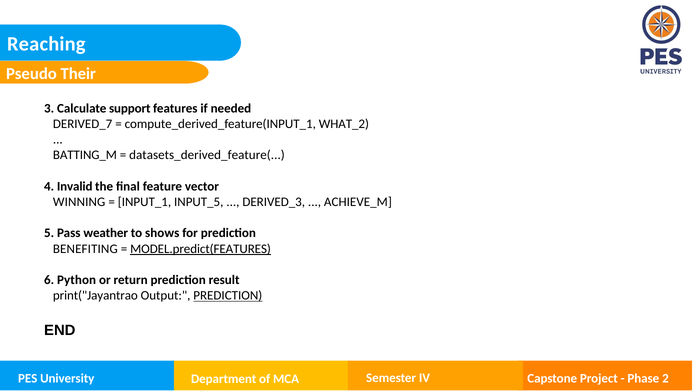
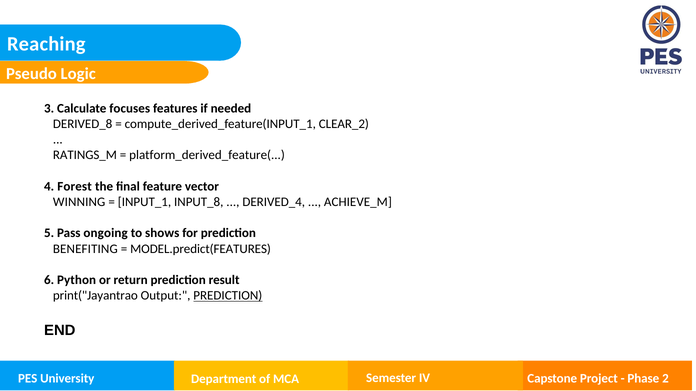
Their: Their -> Logic
support: support -> focuses
DERIVED_7: DERIVED_7 -> DERIVED_8
WHAT_2: WHAT_2 -> CLEAR_2
BATTING_M: BATTING_M -> RATINGS_M
datasets_derived_feature(: datasets_derived_feature( -> platform_derived_feature(
Invalid: Invalid -> Forest
INPUT_5: INPUT_5 -> INPUT_8
DERIVED_3: DERIVED_3 -> DERIVED_4
weather: weather -> ongoing
MODEL.predict(FEATURES underline: present -> none
